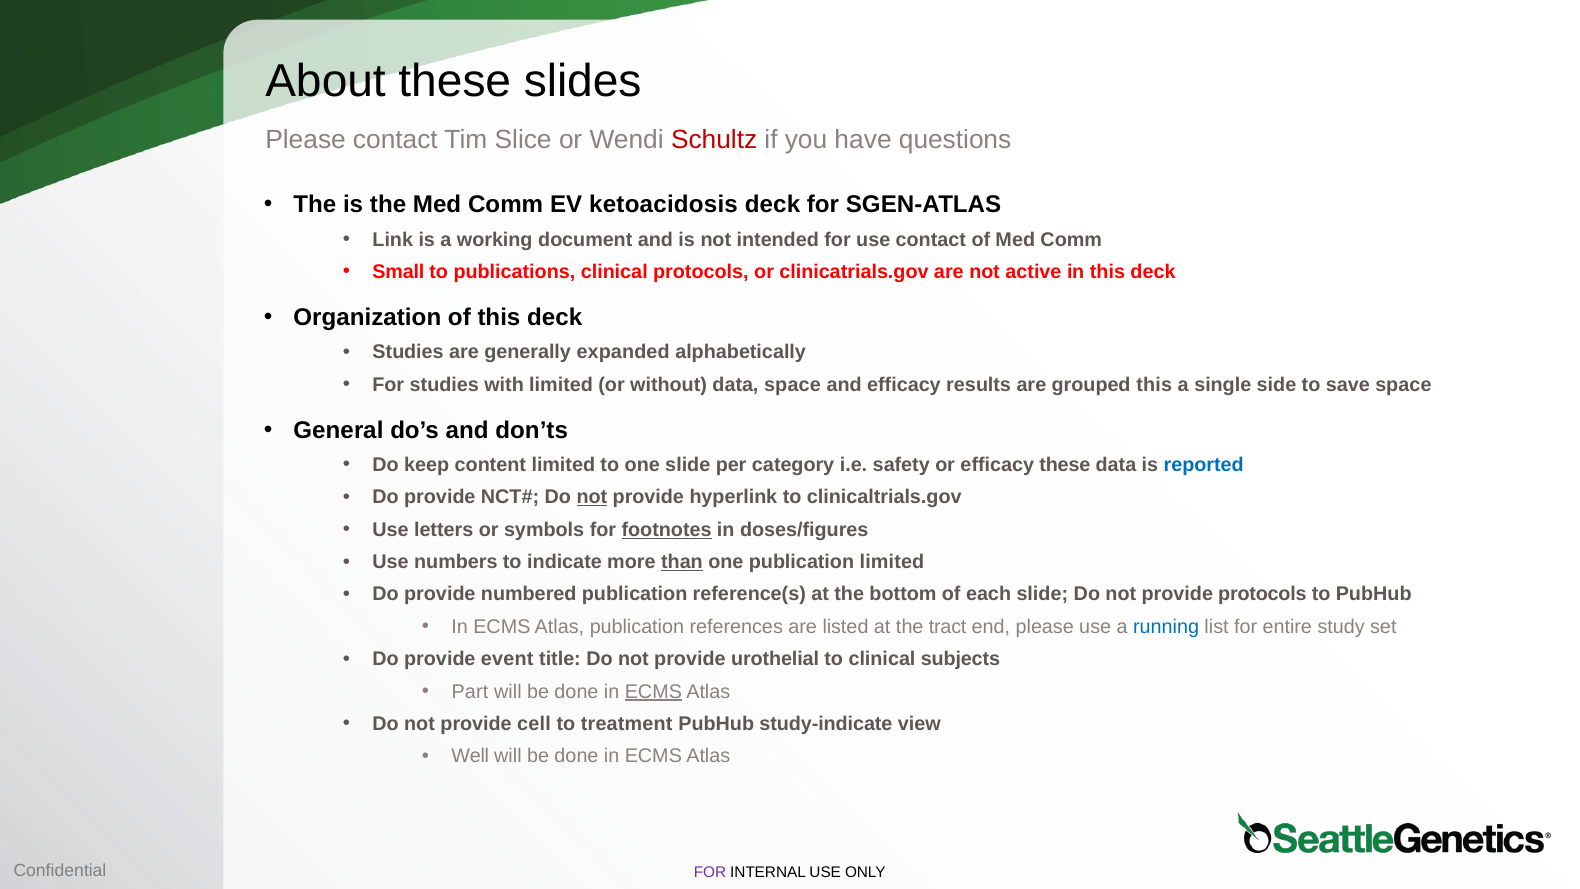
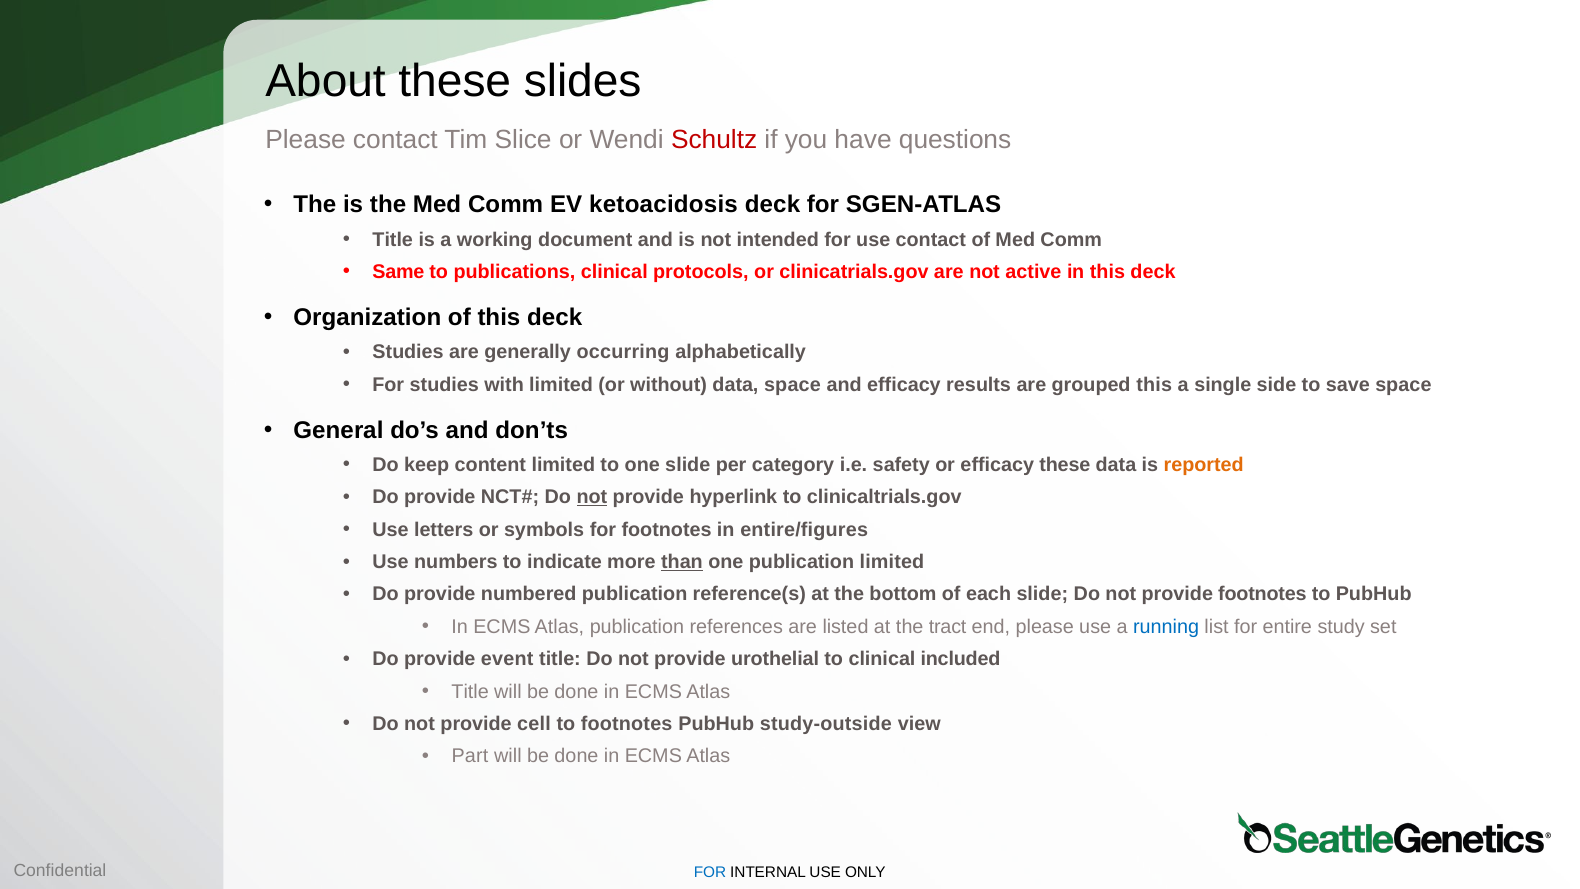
Link at (393, 239): Link -> Title
Small: Small -> Same
expanded: expanded -> occurring
reported colour: blue -> orange
footnotes at (667, 530) underline: present -> none
doses/figures: doses/figures -> entire/figures
provide protocols: protocols -> footnotes
subjects: subjects -> included
Part at (470, 691): Part -> Title
ECMS at (653, 691) underline: present -> none
to treatment: treatment -> footnotes
study-indicate: study-indicate -> study-outside
Well: Well -> Part
FOR at (710, 872) colour: purple -> blue
